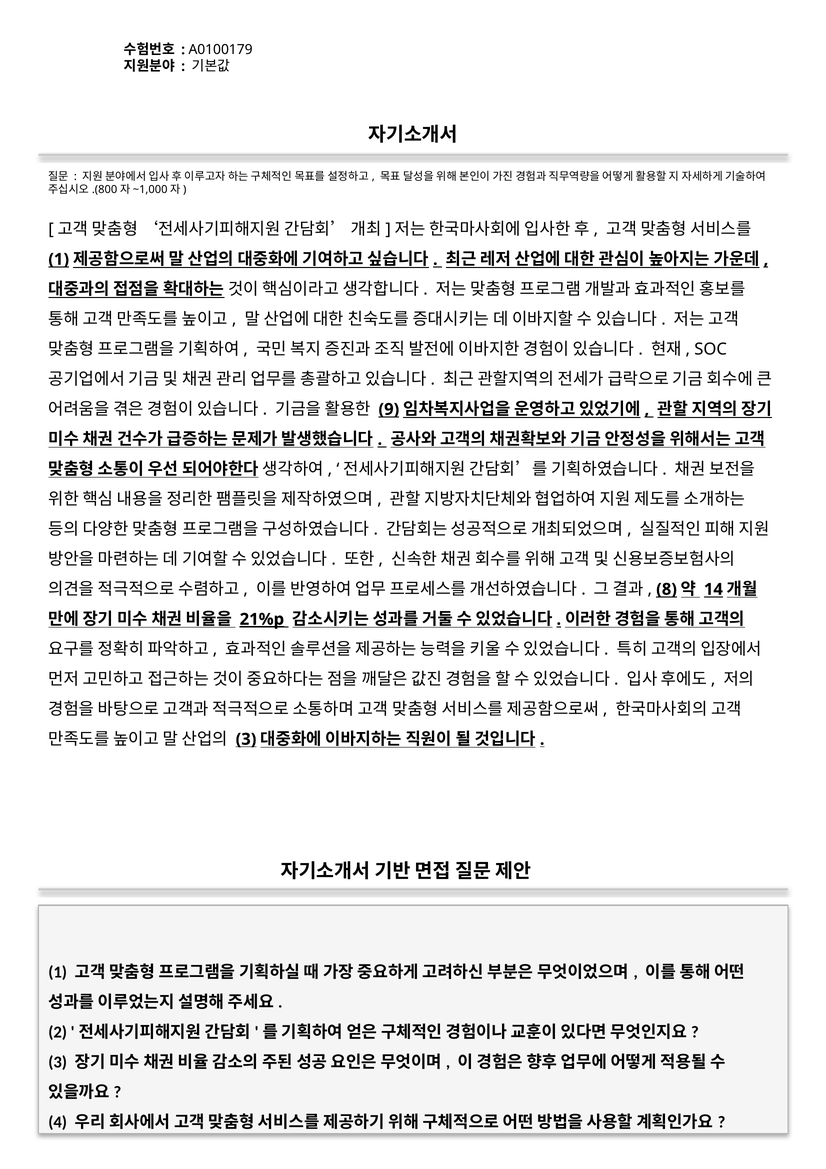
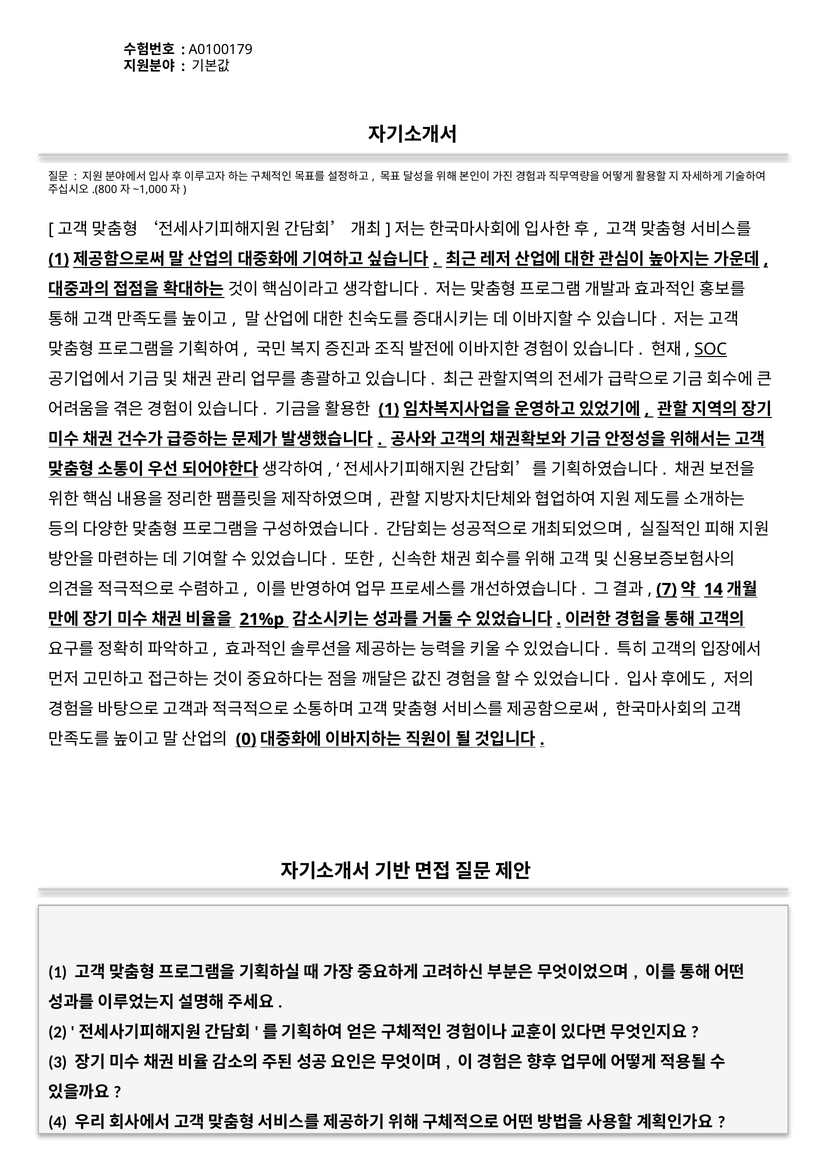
SOC underline: none -> present
9 at (389, 409): 9 -> 1
8: 8 -> 7
3 at (246, 739): 3 -> 0
